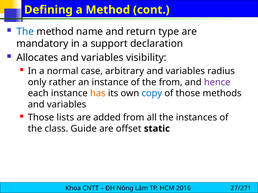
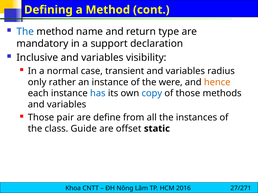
Allocates: Allocates -> Inclusive
arbitrary: arbitrary -> transient
the from: from -> were
hence colour: purple -> orange
has colour: orange -> blue
lists: lists -> pair
added: added -> define
